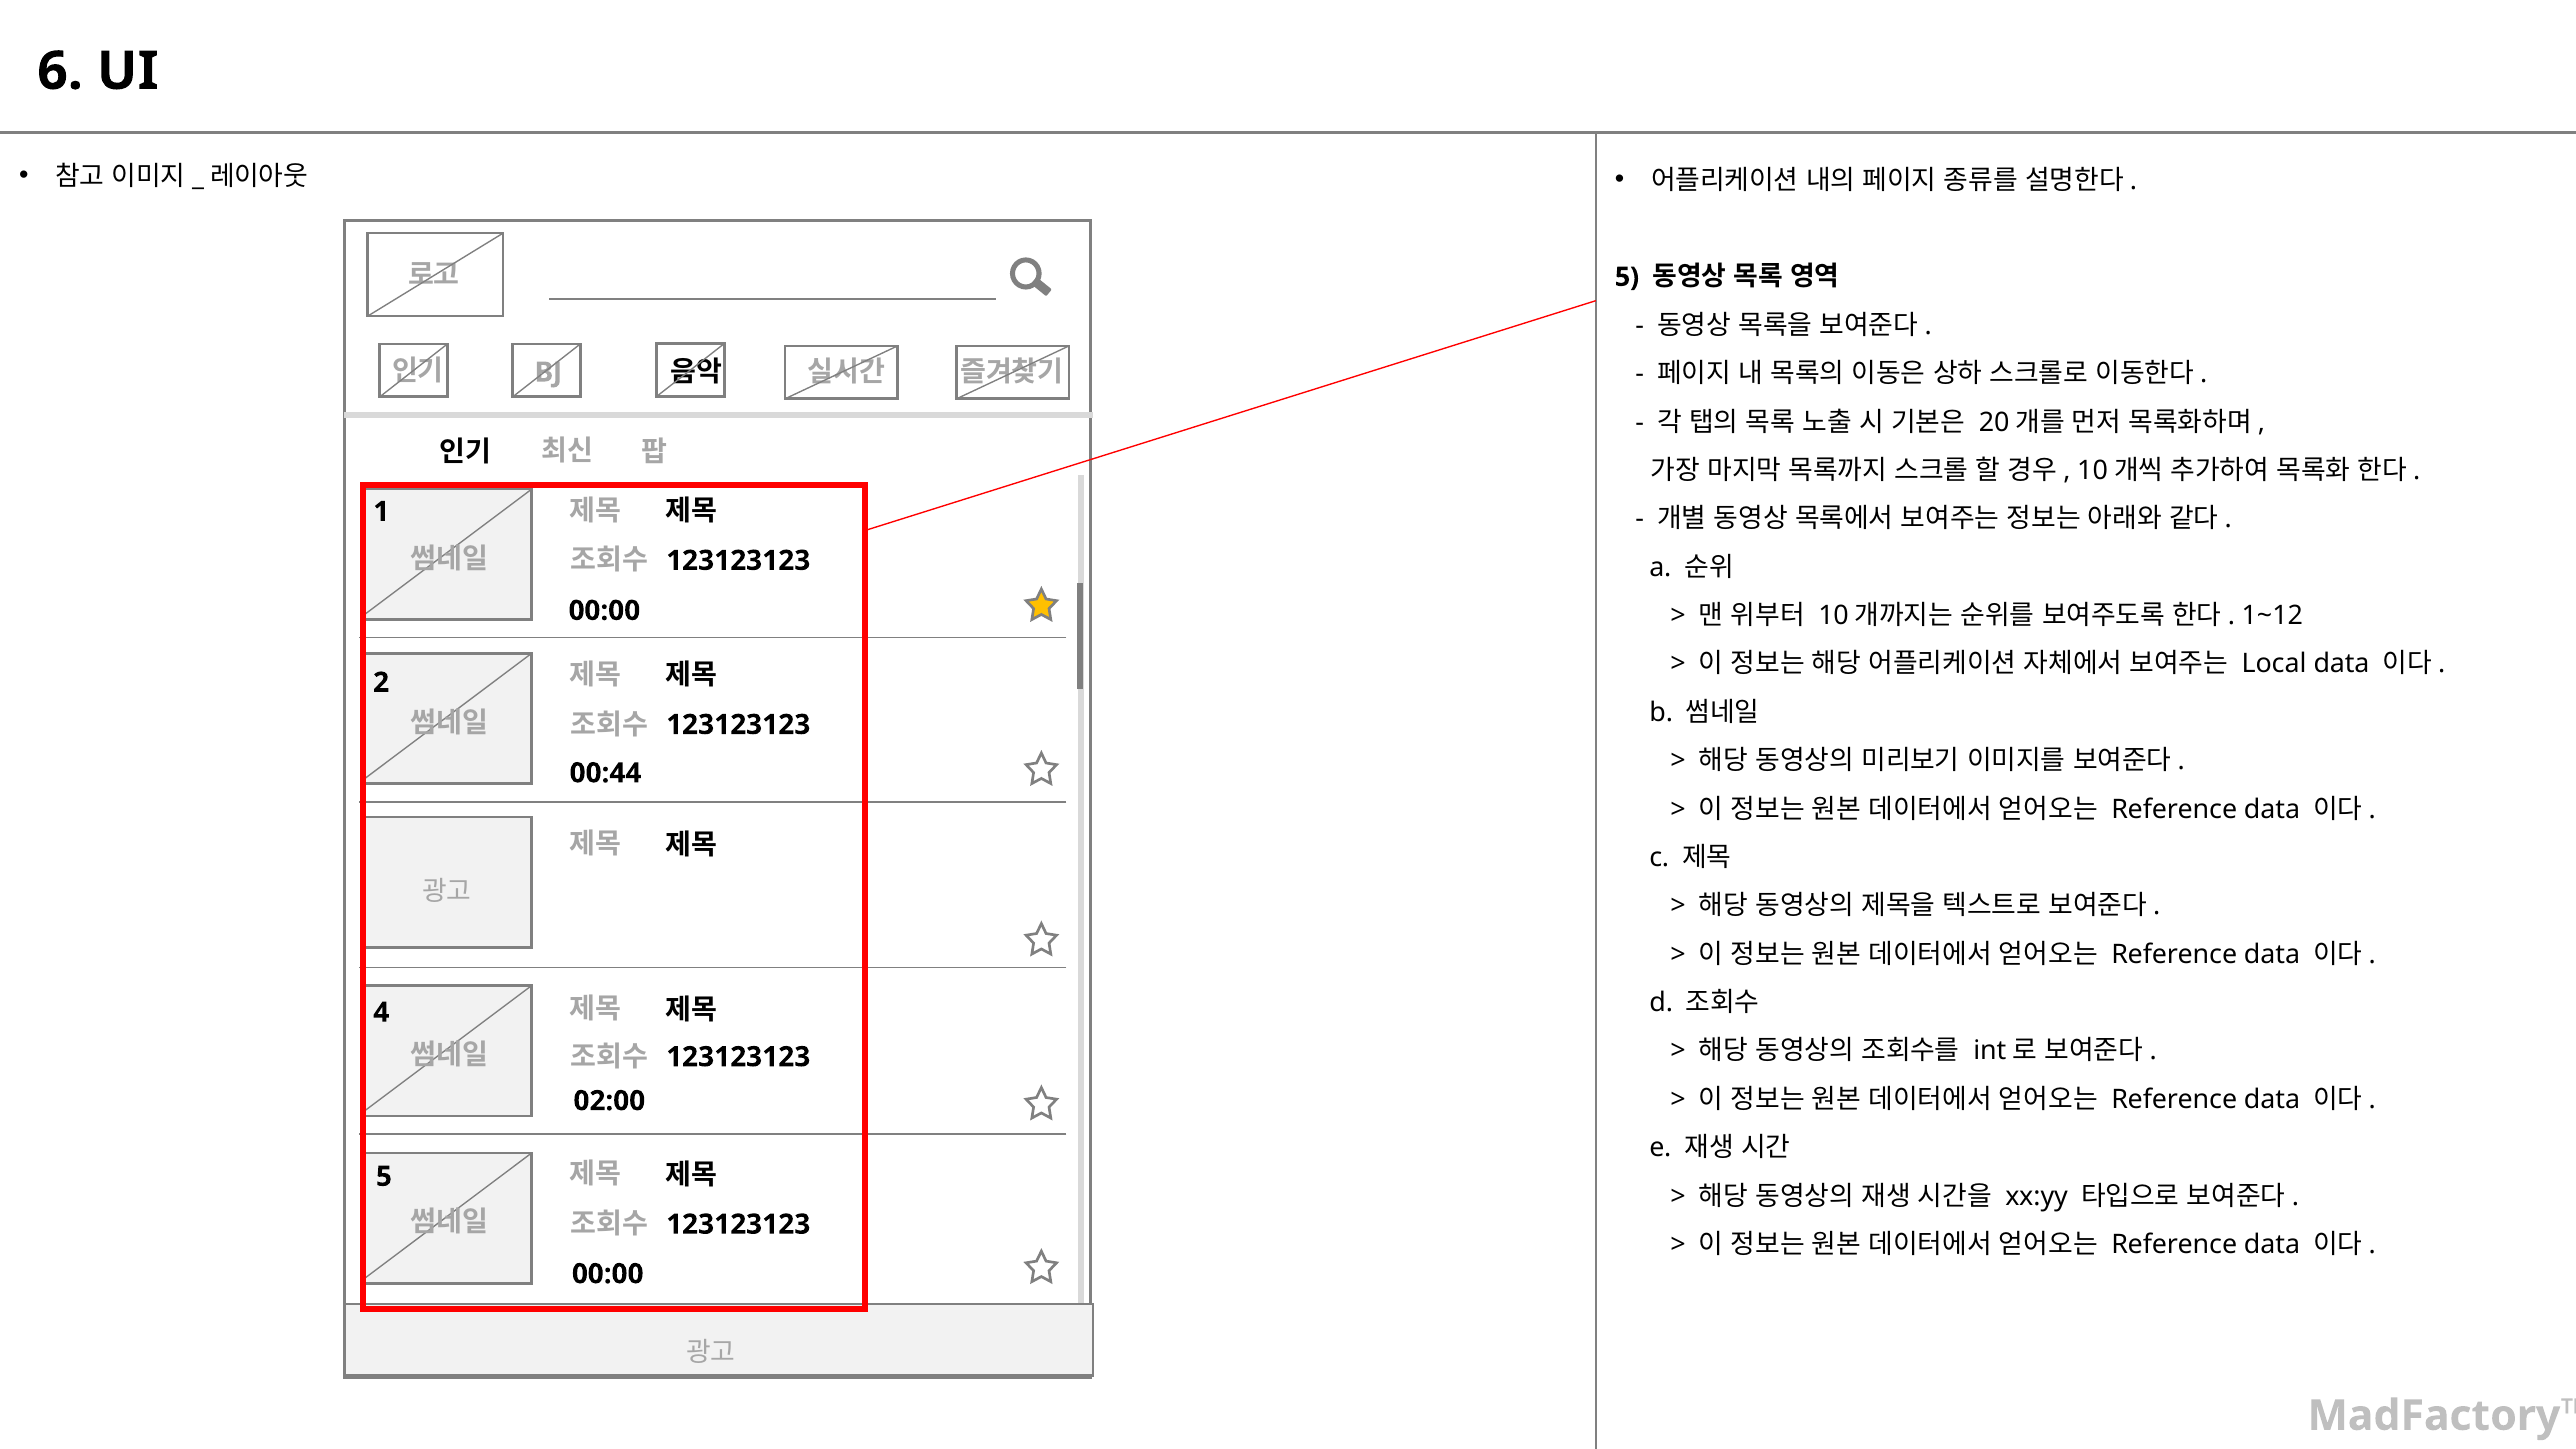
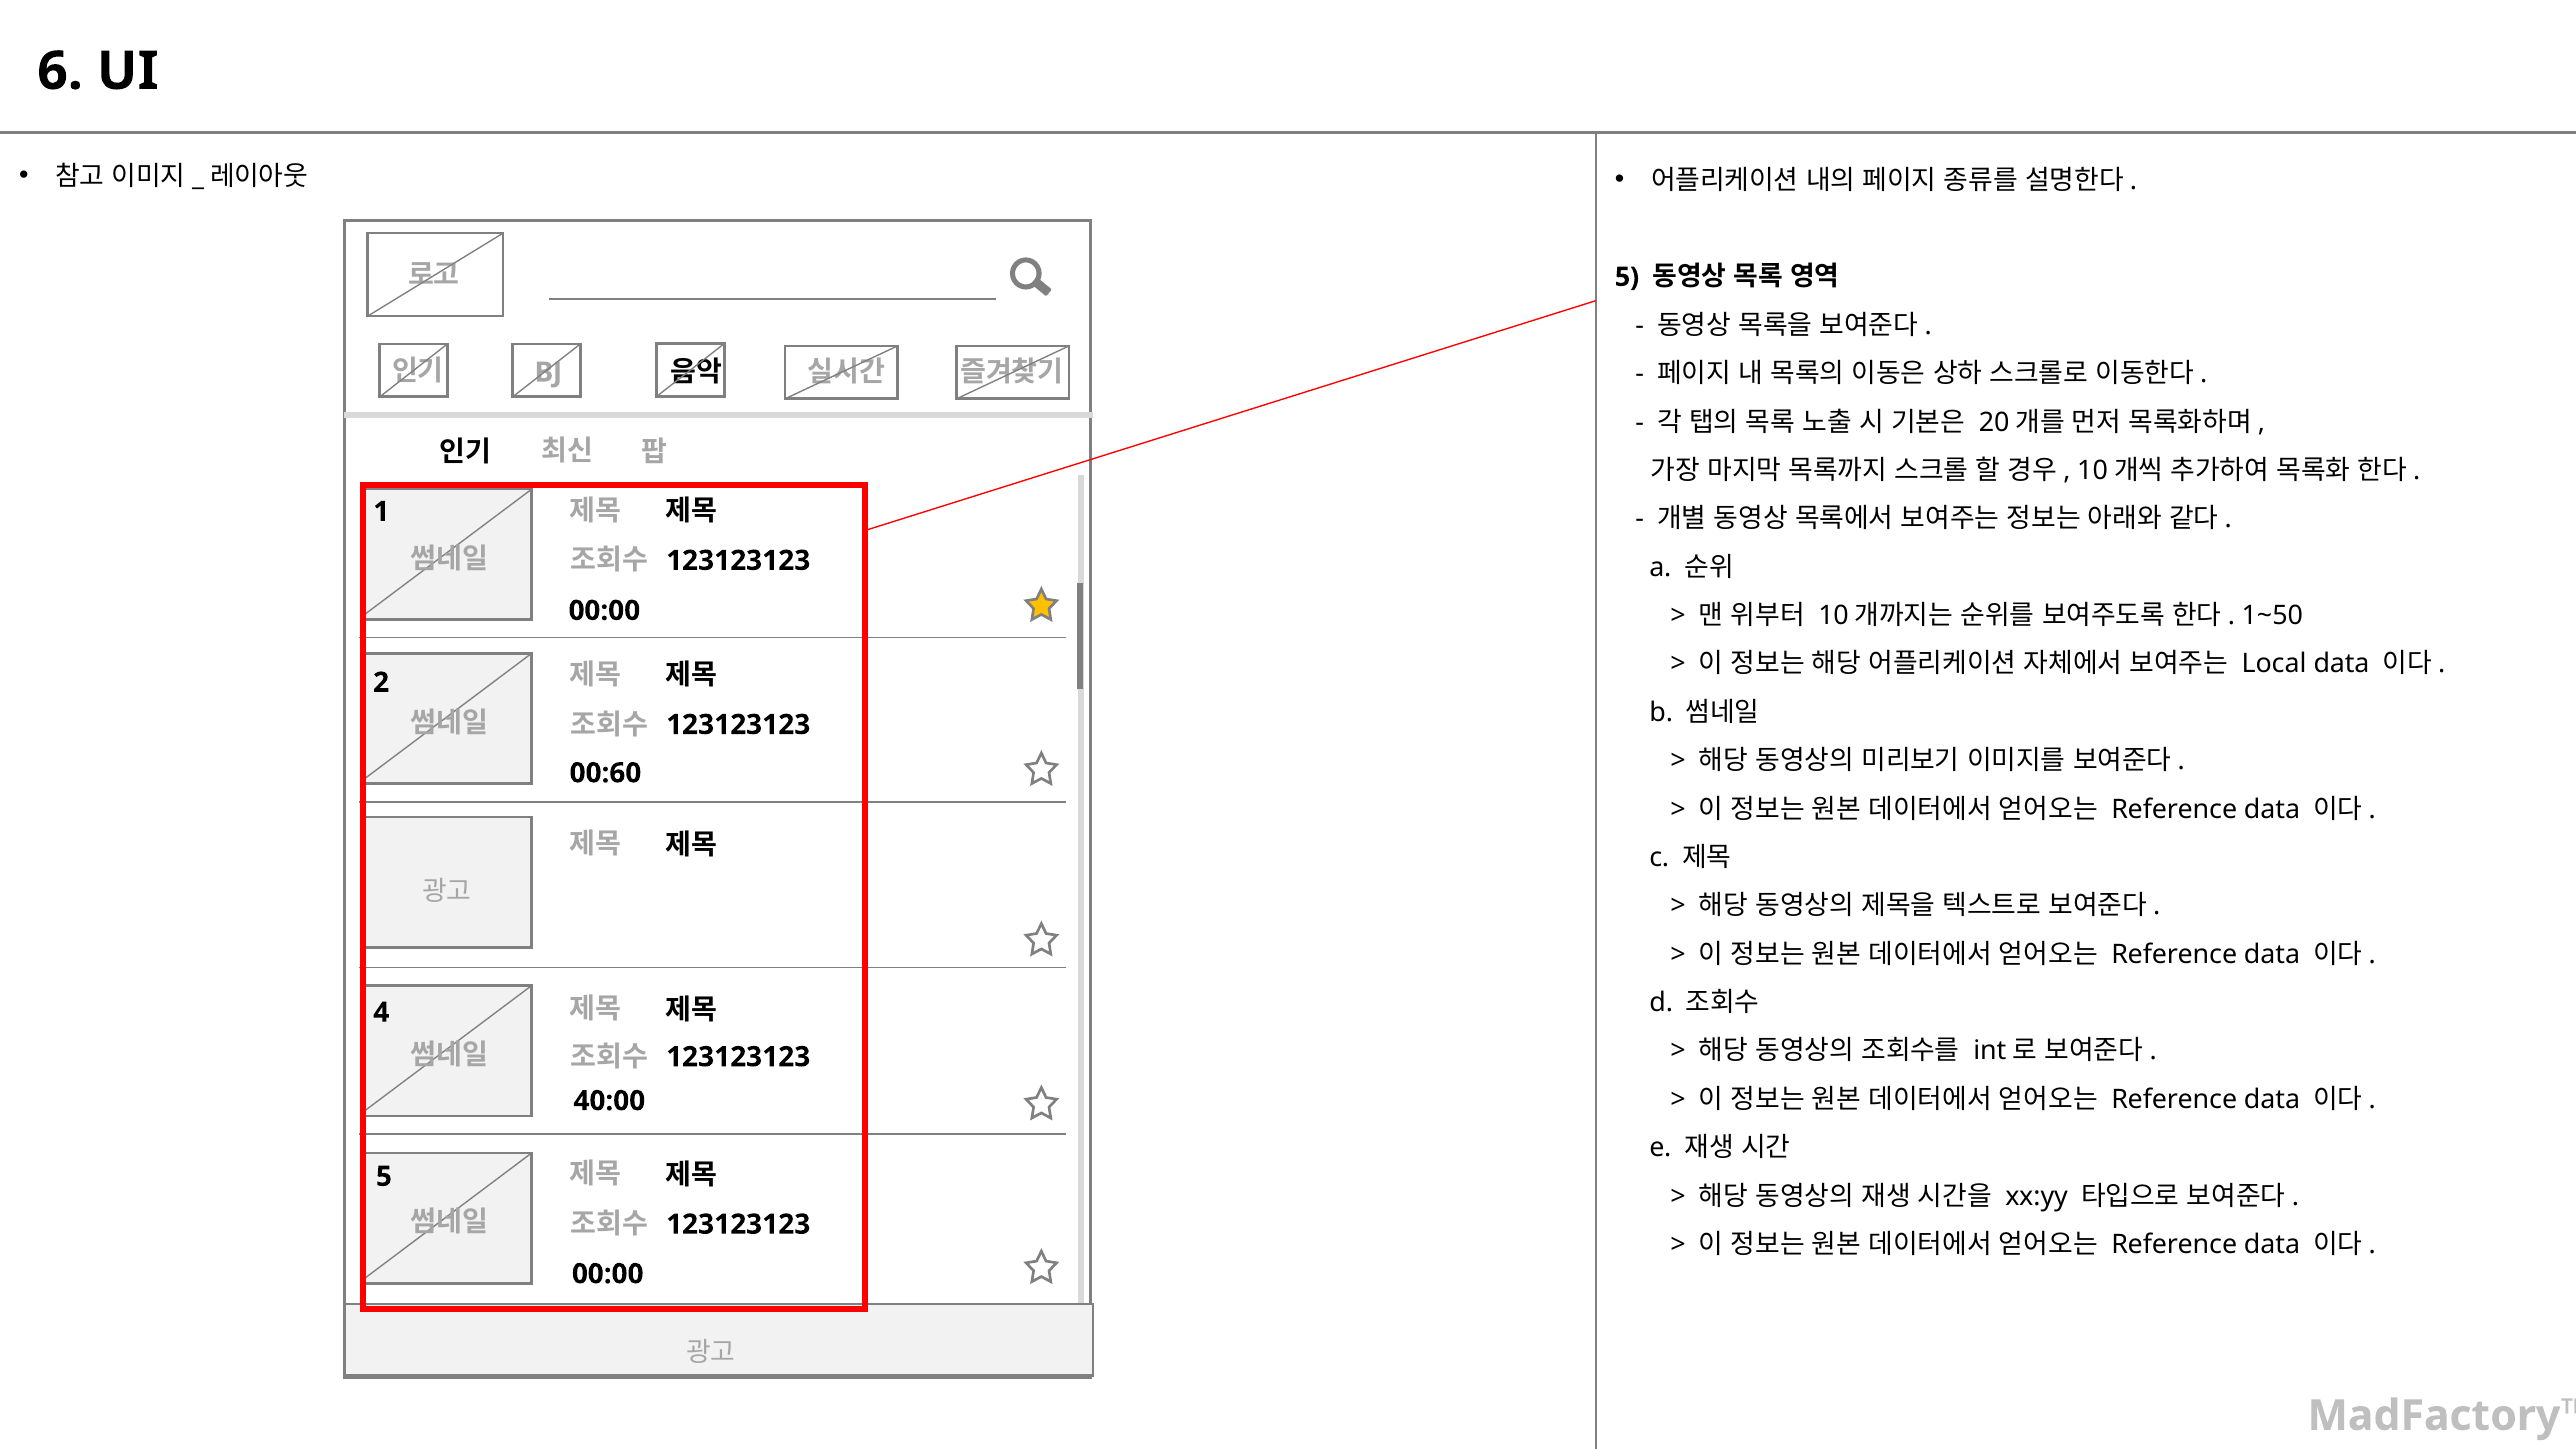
1~12: 1~12 -> 1~50
00:44: 00:44 -> 00:60
02:00: 02:00 -> 40:00
